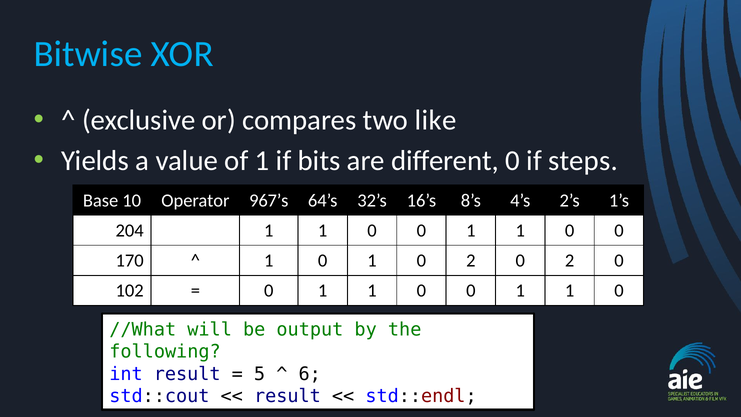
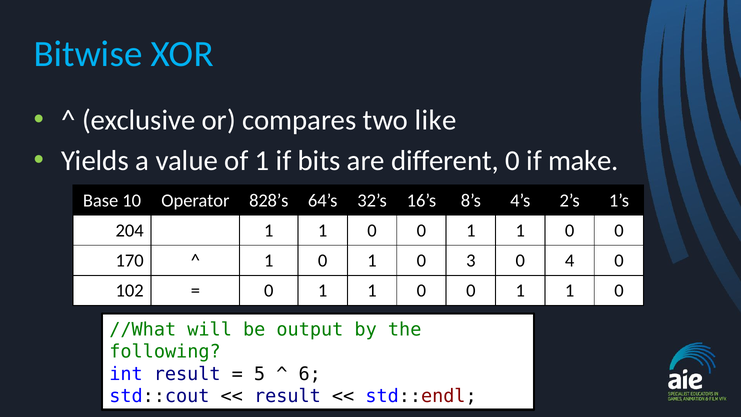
steps: steps -> make
967’s: 967’s -> 828’s
1 0 2: 2 -> 3
2 at (570, 260): 2 -> 4
